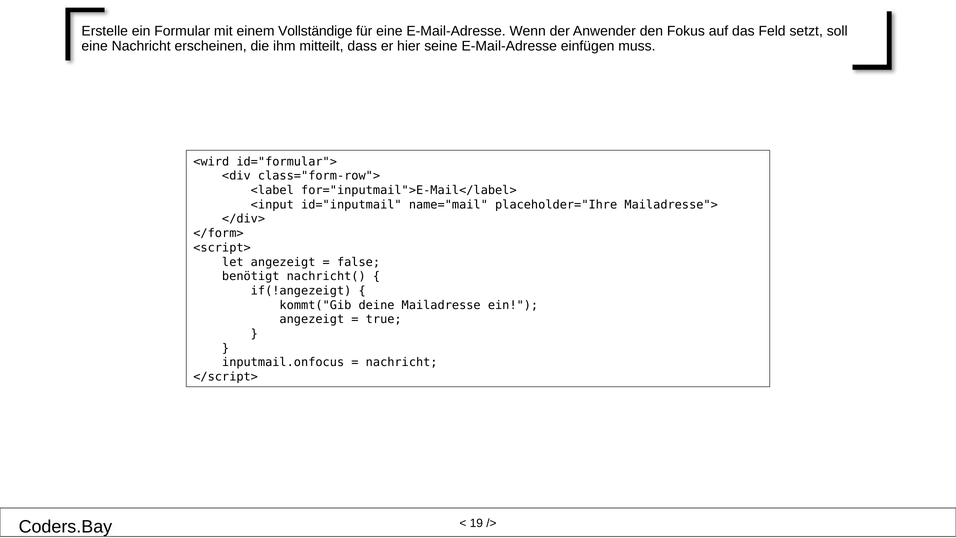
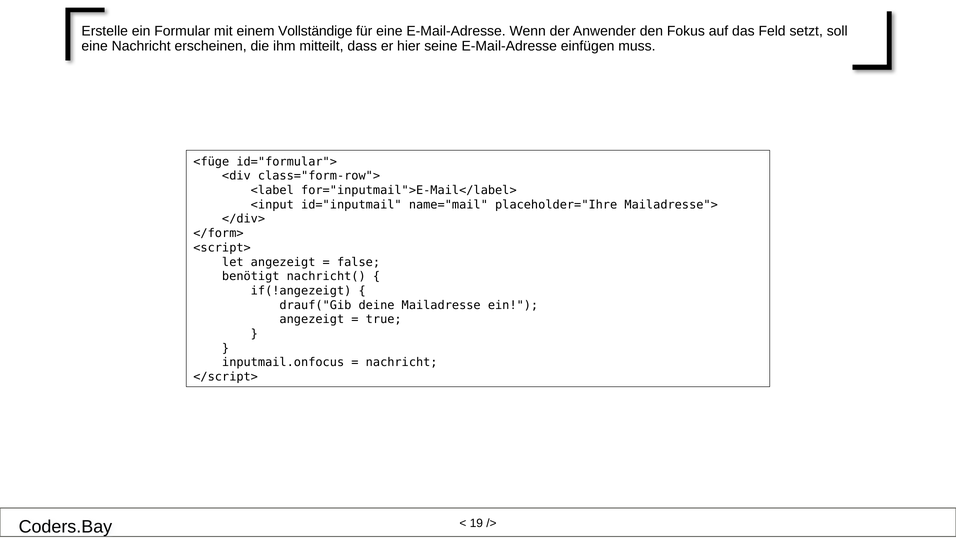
<wird: <wird -> <füge
kommt("Gib: kommt("Gib -> drauf("Gib
